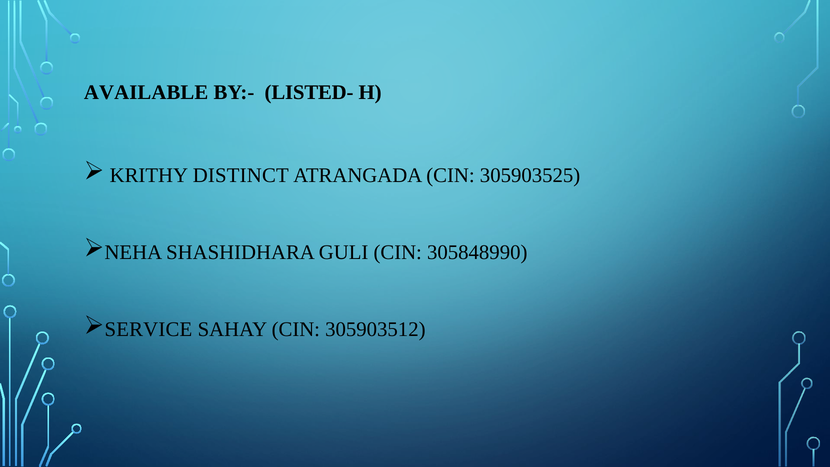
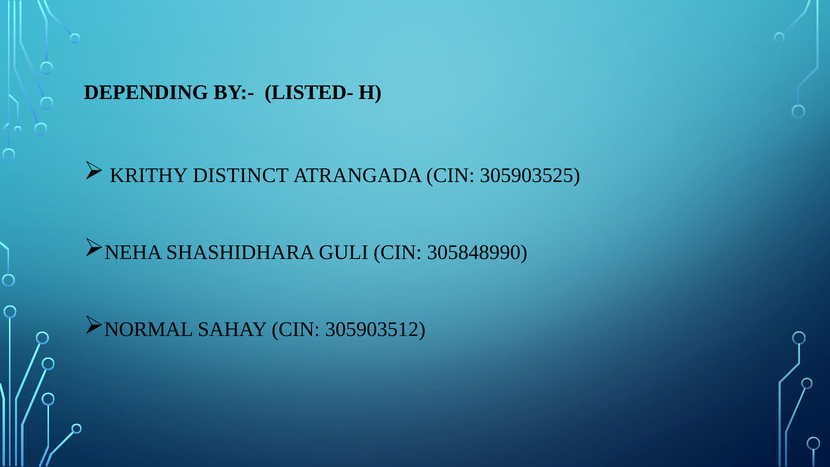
AVAILABLE: AVAILABLE -> DEPENDING
SERVICE: SERVICE -> NORMAL
